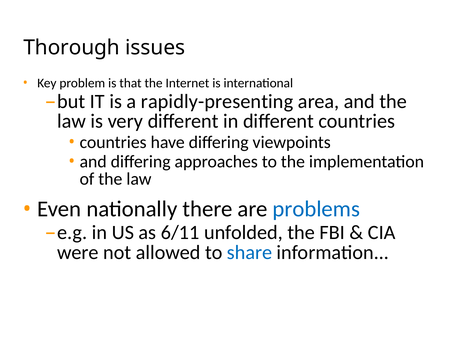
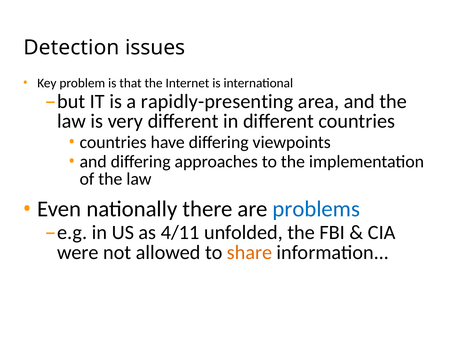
Thorough: Thorough -> Detection
6/11: 6/11 -> 4/11
share colour: blue -> orange
